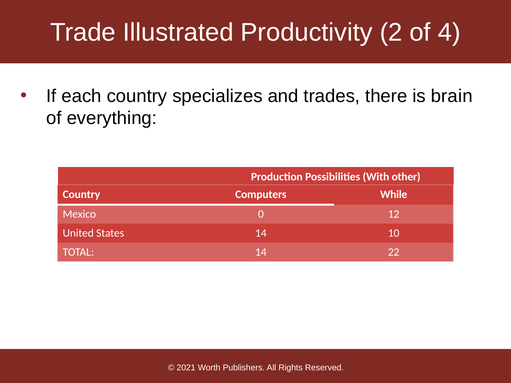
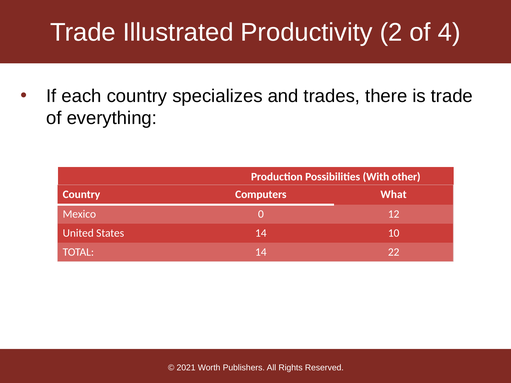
is brain: brain -> trade
While: While -> What
